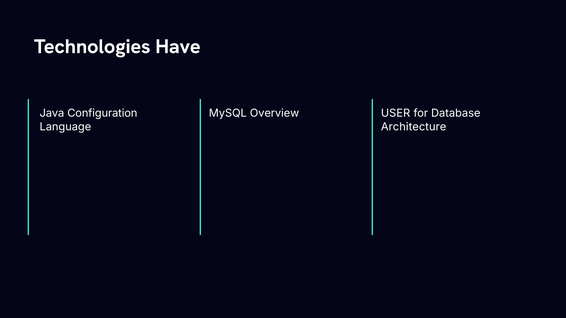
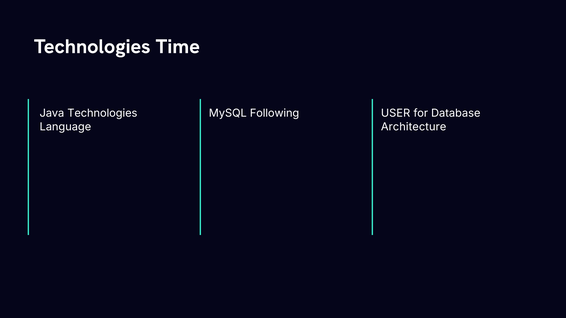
Have: Have -> Time
Java Configuration: Configuration -> Technologies
Overview: Overview -> Following
